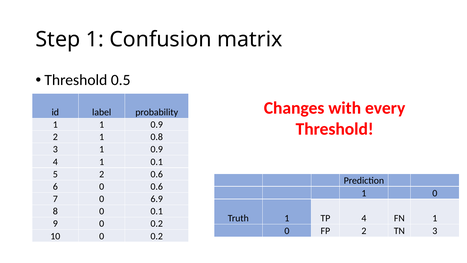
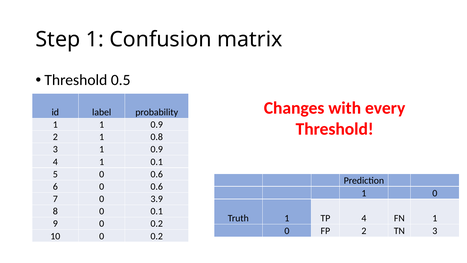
5 2: 2 -> 0
6.9: 6.9 -> 3.9
